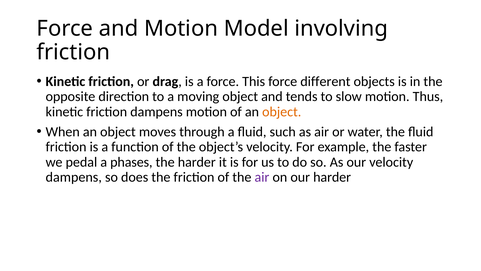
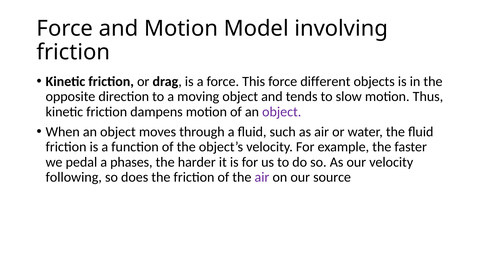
object at (282, 112) colour: orange -> purple
dampens at (74, 177): dampens -> following
our harder: harder -> source
